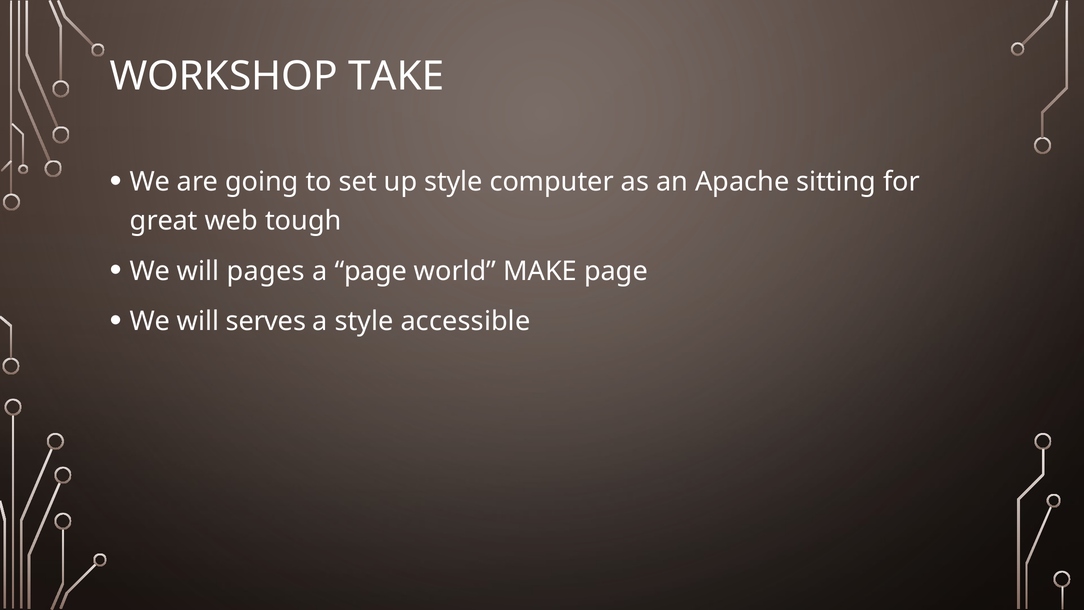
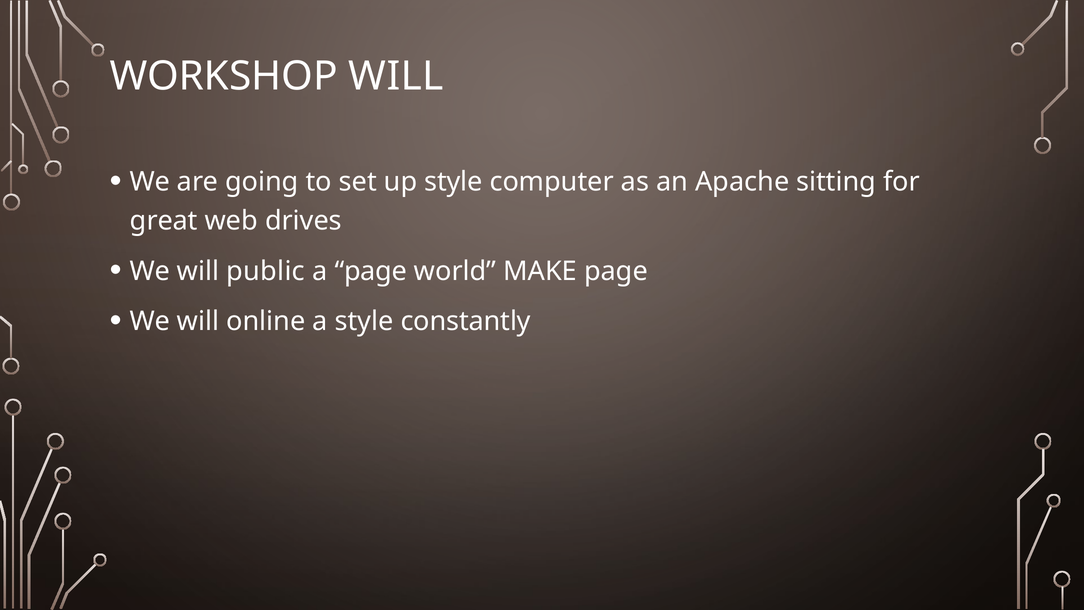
WORKSHOP TAKE: TAKE -> WILL
tough: tough -> drives
pages: pages -> public
serves: serves -> online
accessible: accessible -> constantly
